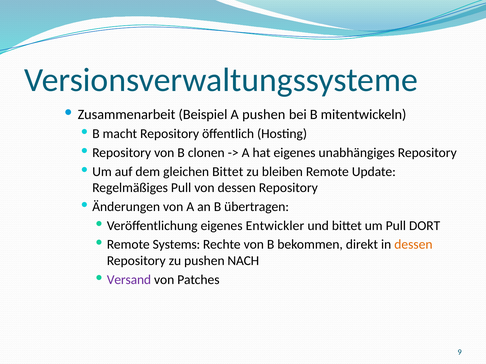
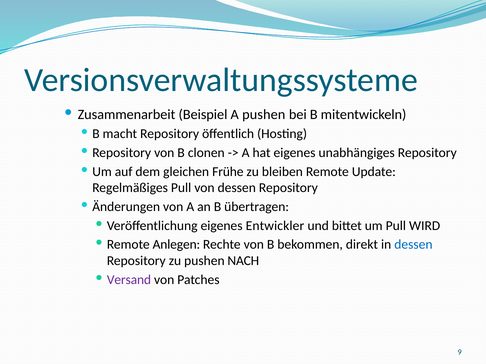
gleichen Bittet: Bittet -> Frühe
DORT: DORT -> WIRD
Systems: Systems -> Anlegen
dessen at (413, 245) colour: orange -> blue
